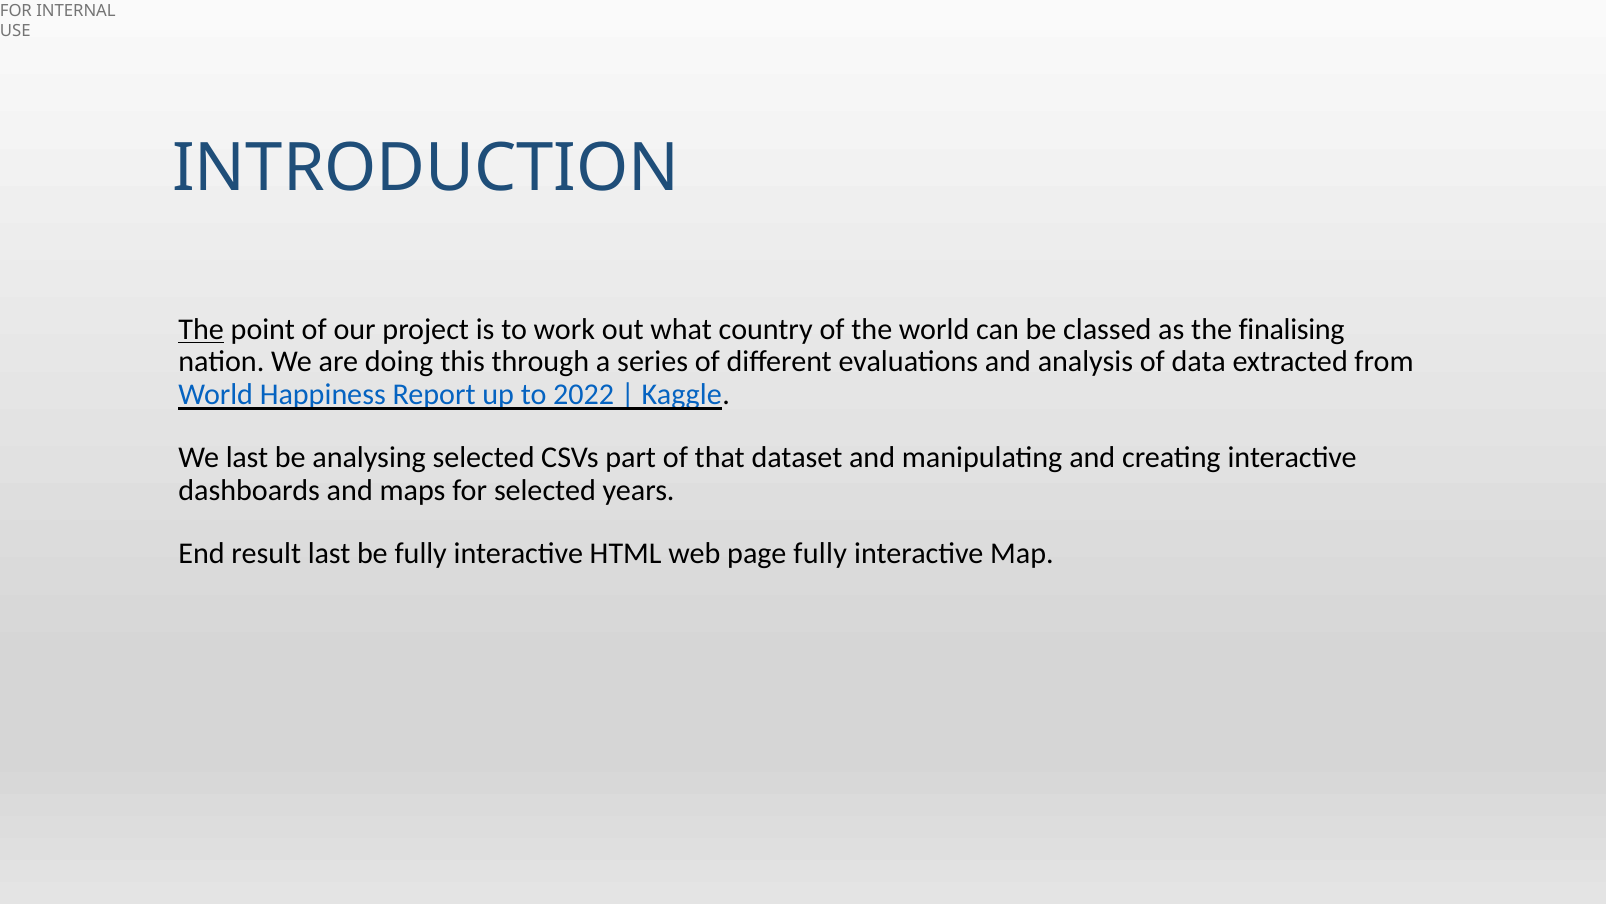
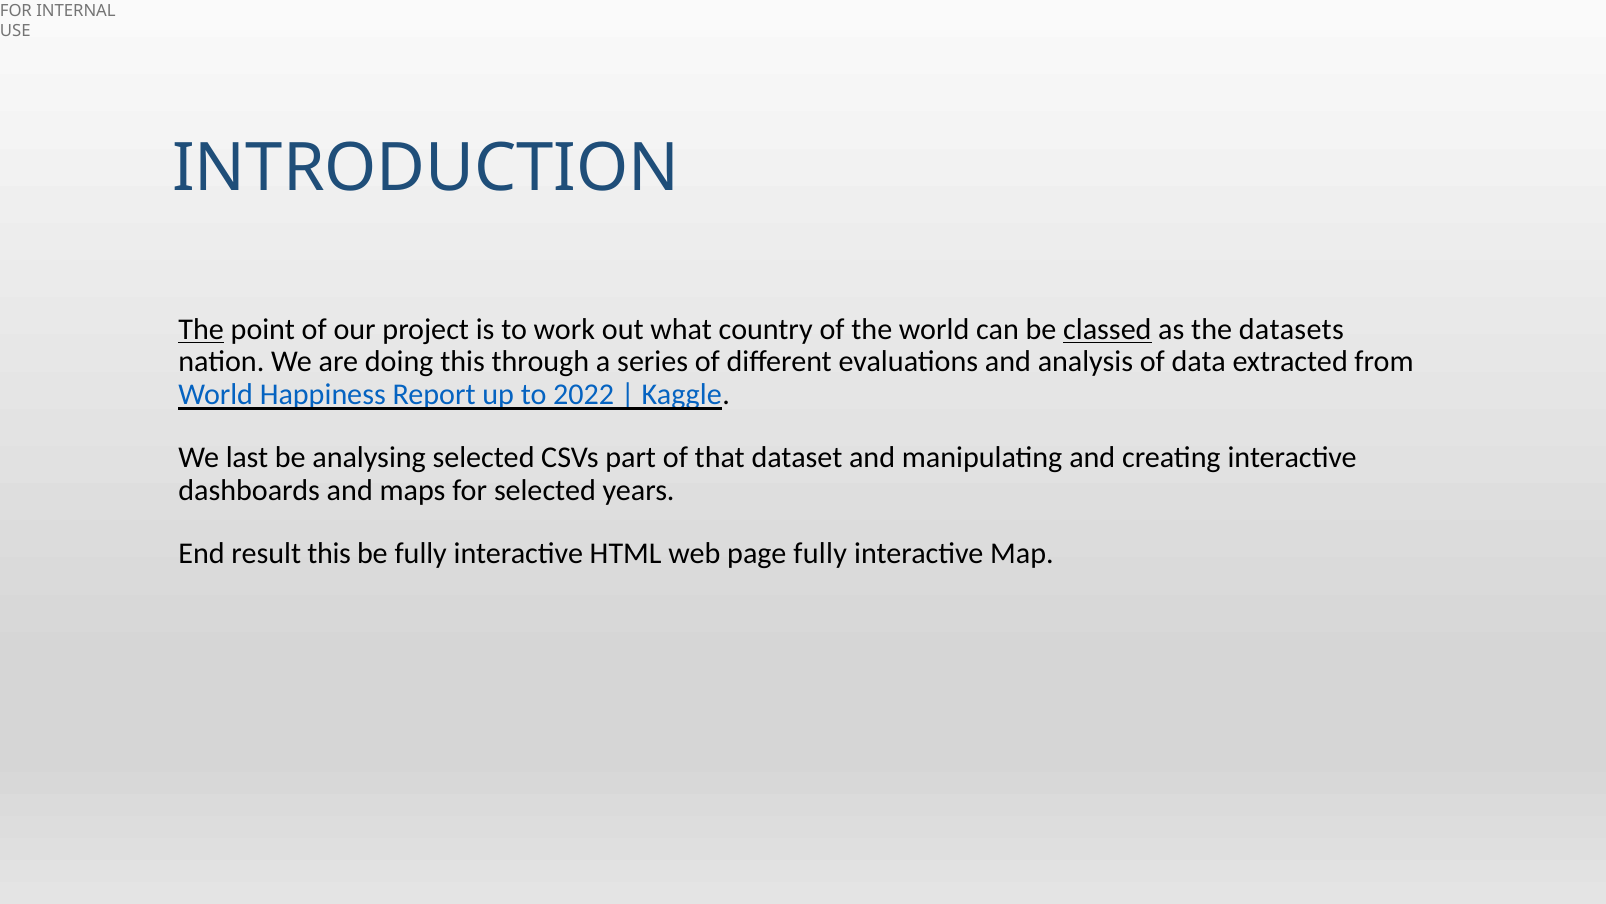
classed underline: none -> present
finalising: finalising -> datasets
result last: last -> this
